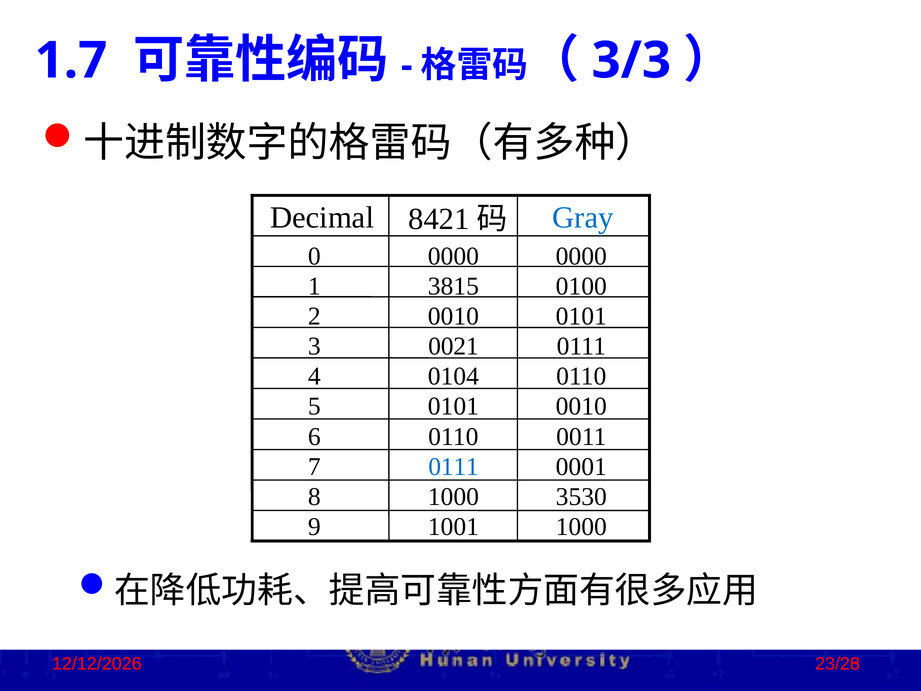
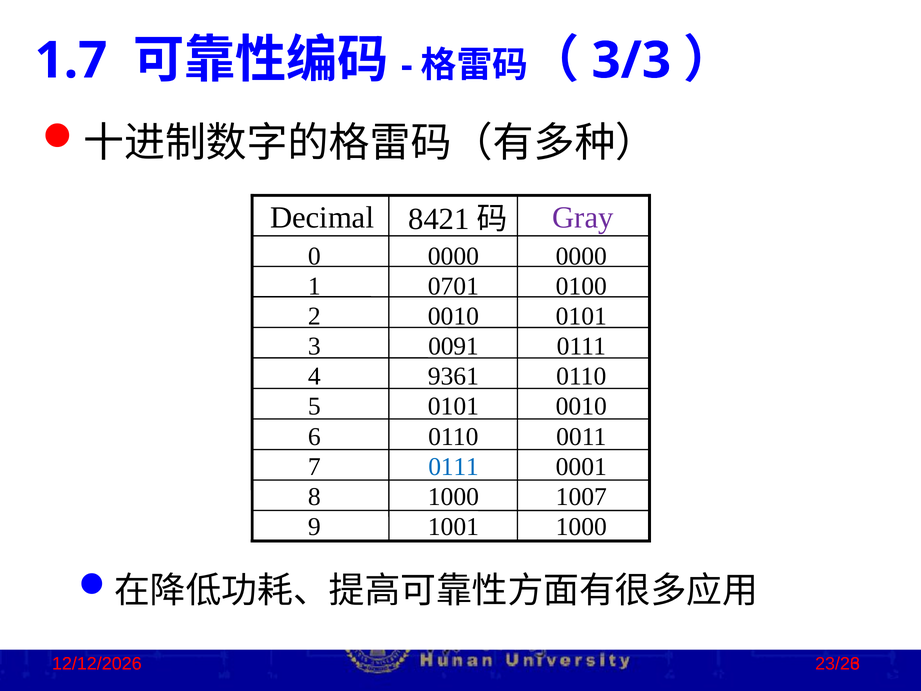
Gray colour: blue -> purple
3815: 3815 -> 0701
0021: 0021 -> 0091
0104: 0104 -> 9361
3530: 3530 -> 1007
